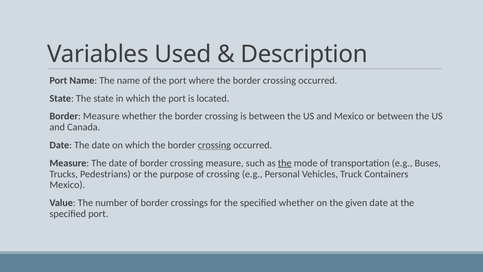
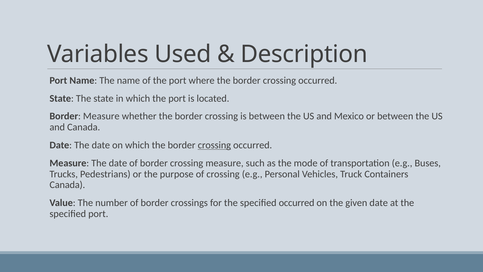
the at (285, 163) underline: present -> none
Mexico at (67, 185): Mexico -> Canada
specified whether: whether -> occurred
